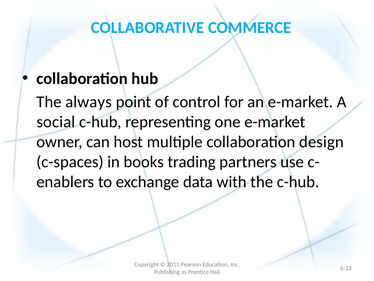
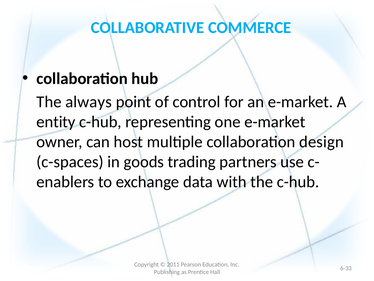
social: social -> entity
books: books -> goods
